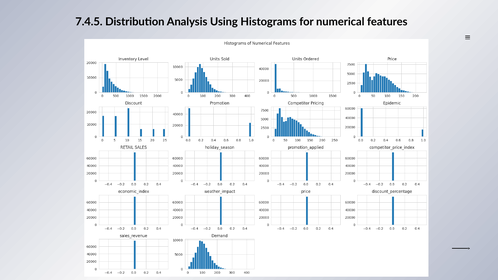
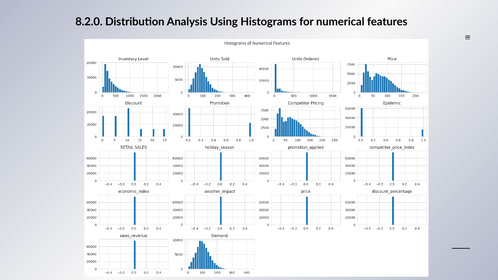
7.4.5: 7.4.5 -> 8.2.0
